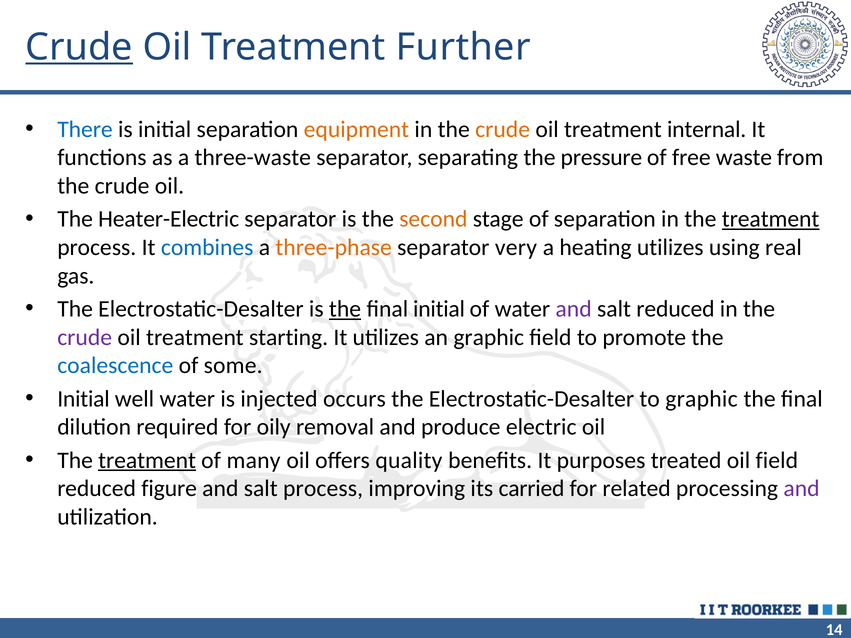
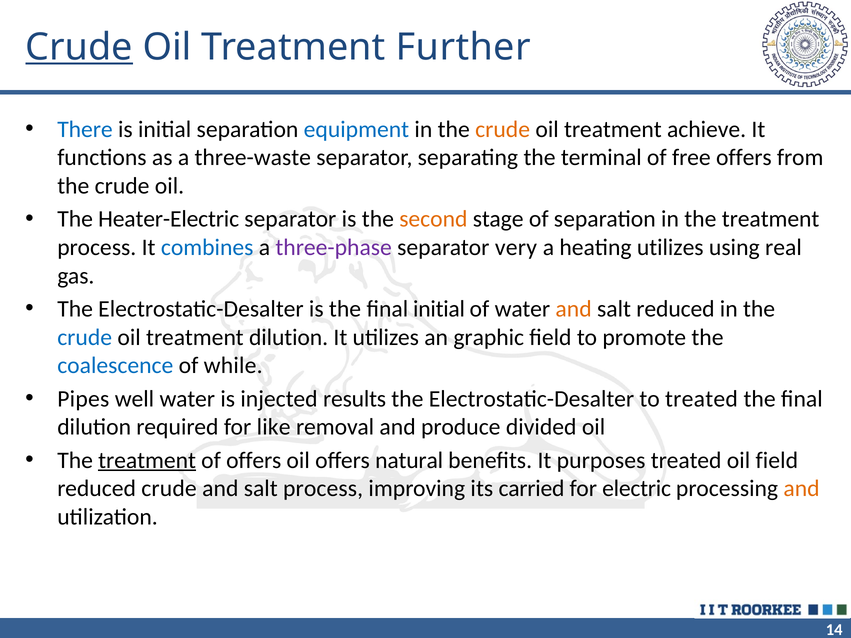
equipment colour: orange -> blue
internal: internal -> achieve
pressure: pressure -> terminal
free waste: waste -> offers
treatment at (771, 219) underline: present -> none
three-phase colour: orange -> purple
the at (345, 309) underline: present -> none
and at (574, 309) colour: purple -> orange
crude at (85, 337) colour: purple -> blue
treatment starting: starting -> dilution
some: some -> while
Initial at (84, 399): Initial -> Pipes
occurs: occurs -> results
to graphic: graphic -> treated
oily: oily -> like
electric: electric -> divided
of many: many -> offers
quality: quality -> natural
reduced figure: figure -> crude
related: related -> electric
and at (802, 489) colour: purple -> orange
